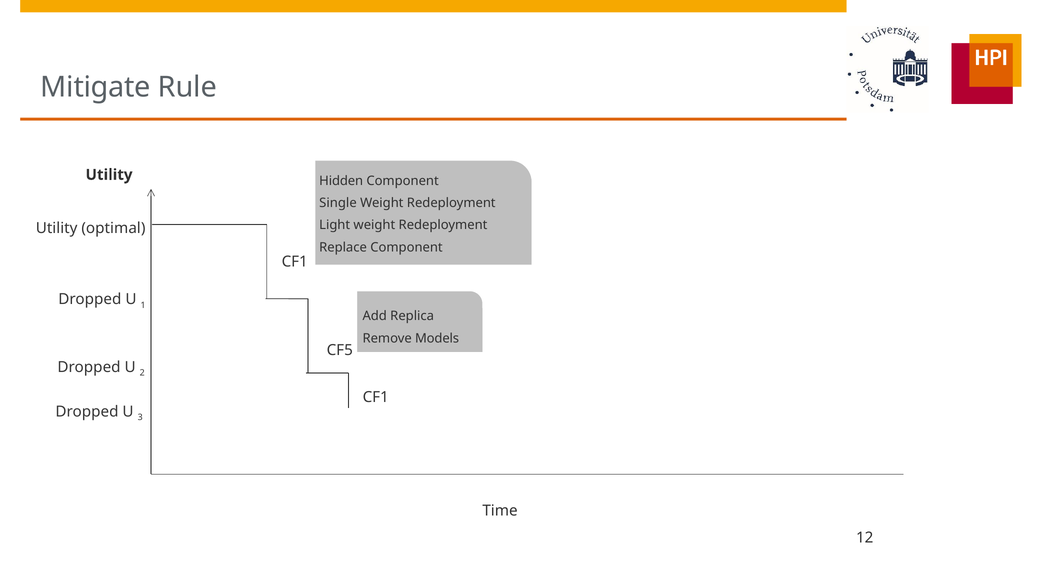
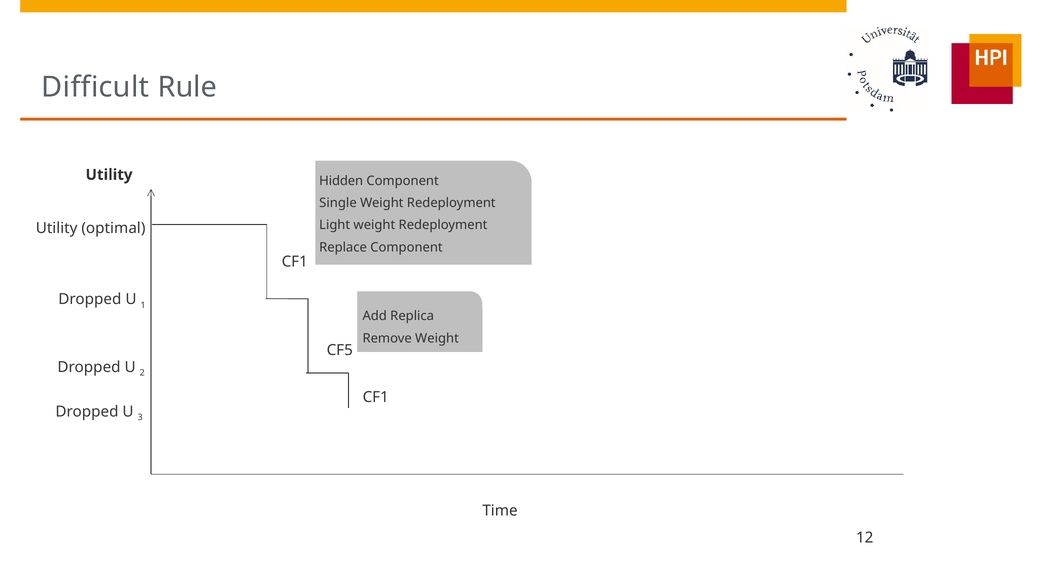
Mitigate: Mitigate -> Difficult
Remove Models: Models -> Weight
